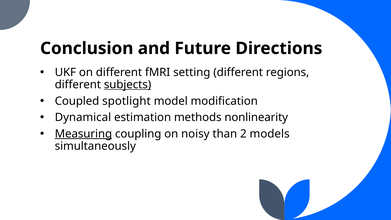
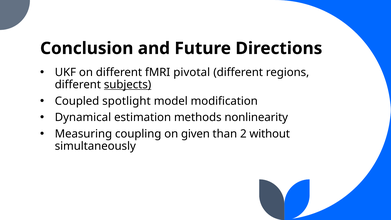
setting: setting -> pivotal
Measuring underline: present -> none
noisy: noisy -> given
models: models -> without
